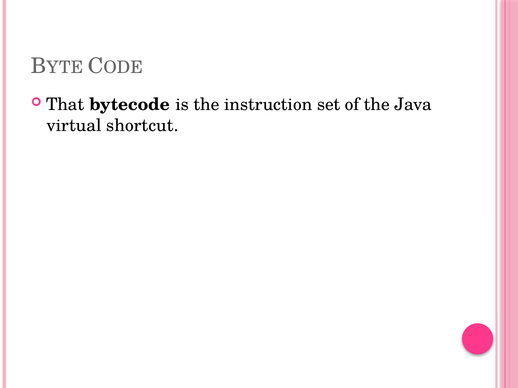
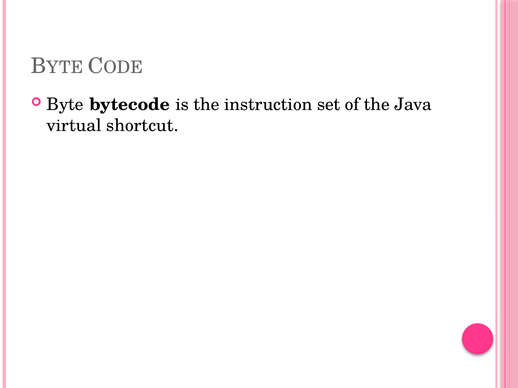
That: That -> Byte
